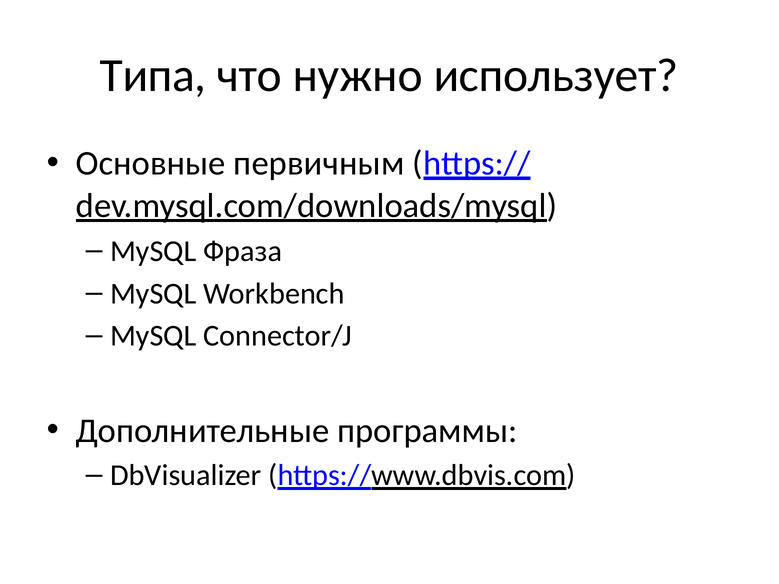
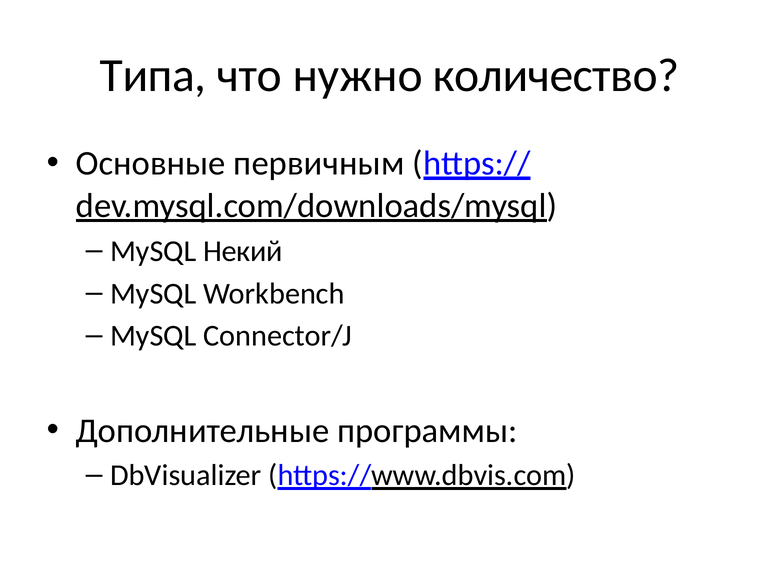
использует: использует -> количество
Фраза: Фраза -> Некий
